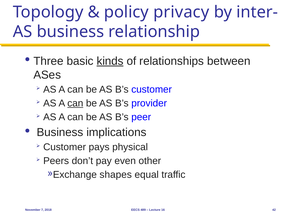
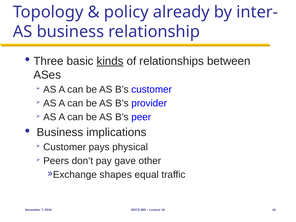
privacy: privacy -> already
can at (75, 103) underline: present -> none
even: even -> gave
